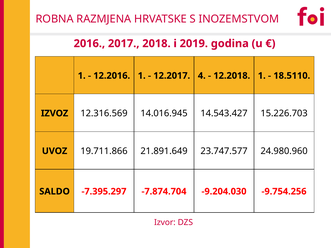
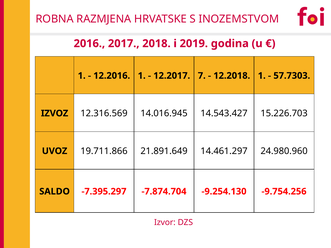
4: 4 -> 7
18.5110: 18.5110 -> 57.7303
23.747.577: 23.747.577 -> 14.461.297
-9.204.030: -9.204.030 -> -9.254.130
